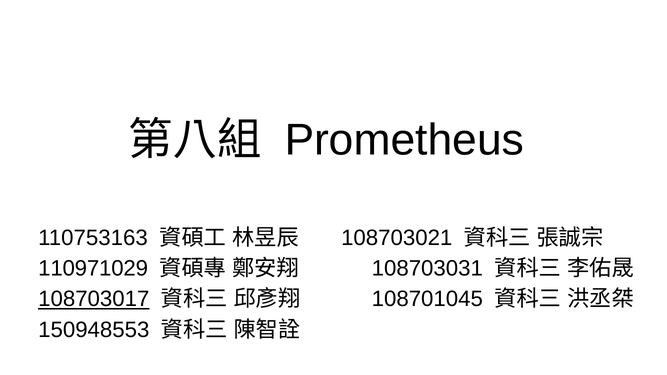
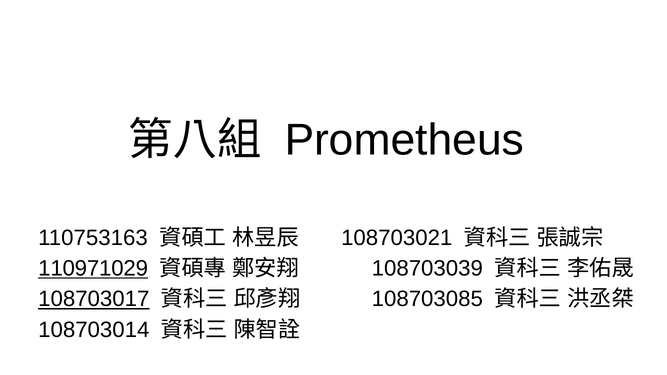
110971029 underline: none -> present
108703031: 108703031 -> 108703039
108701045: 108701045 -> 108703085
150948553: 150948553 -> 108703014
